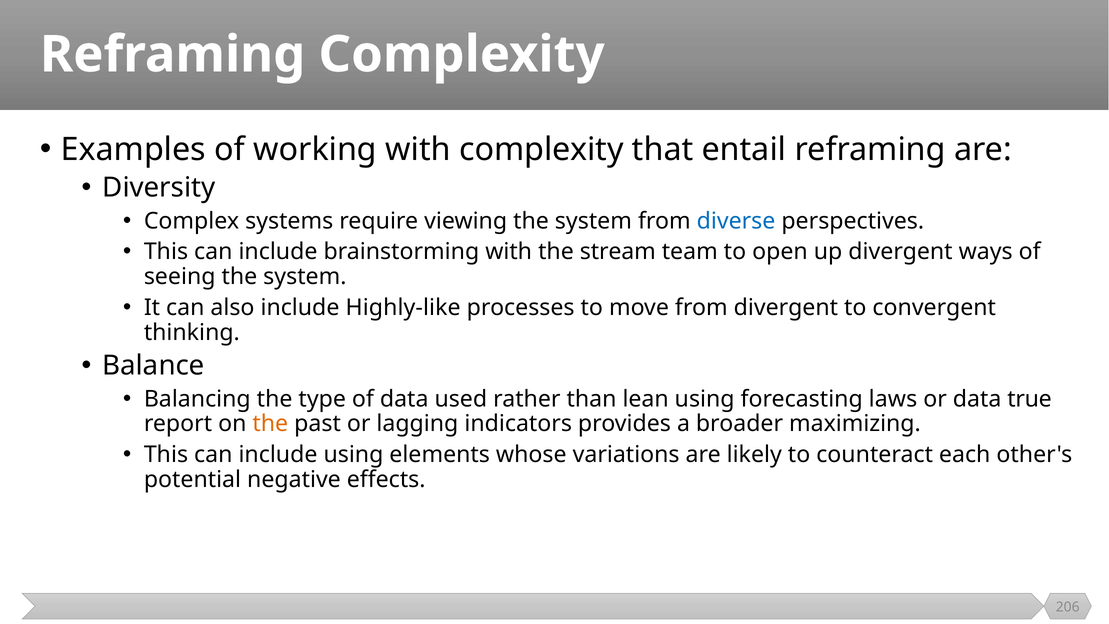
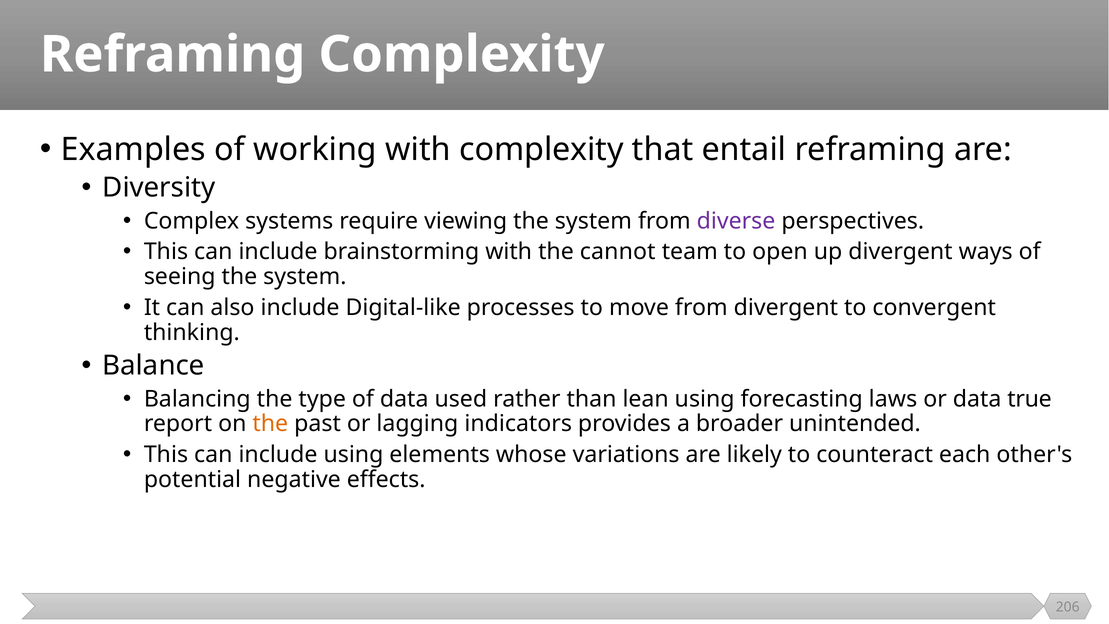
diverse colour: blue -> purple
stream: stream -> cannot
Highly-like: Highly-like -> Digital-like
maximizing: maximizing -> unintended
